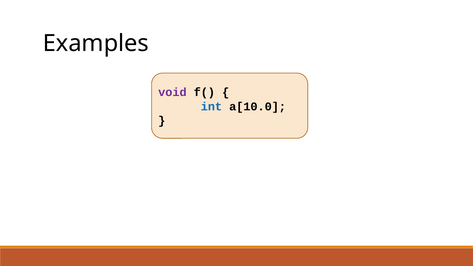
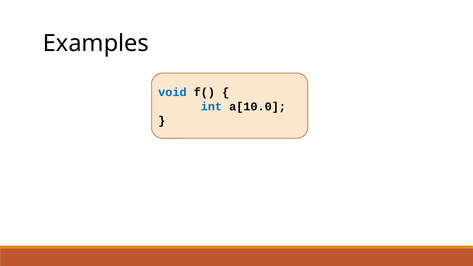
void colour: purple -> blue
